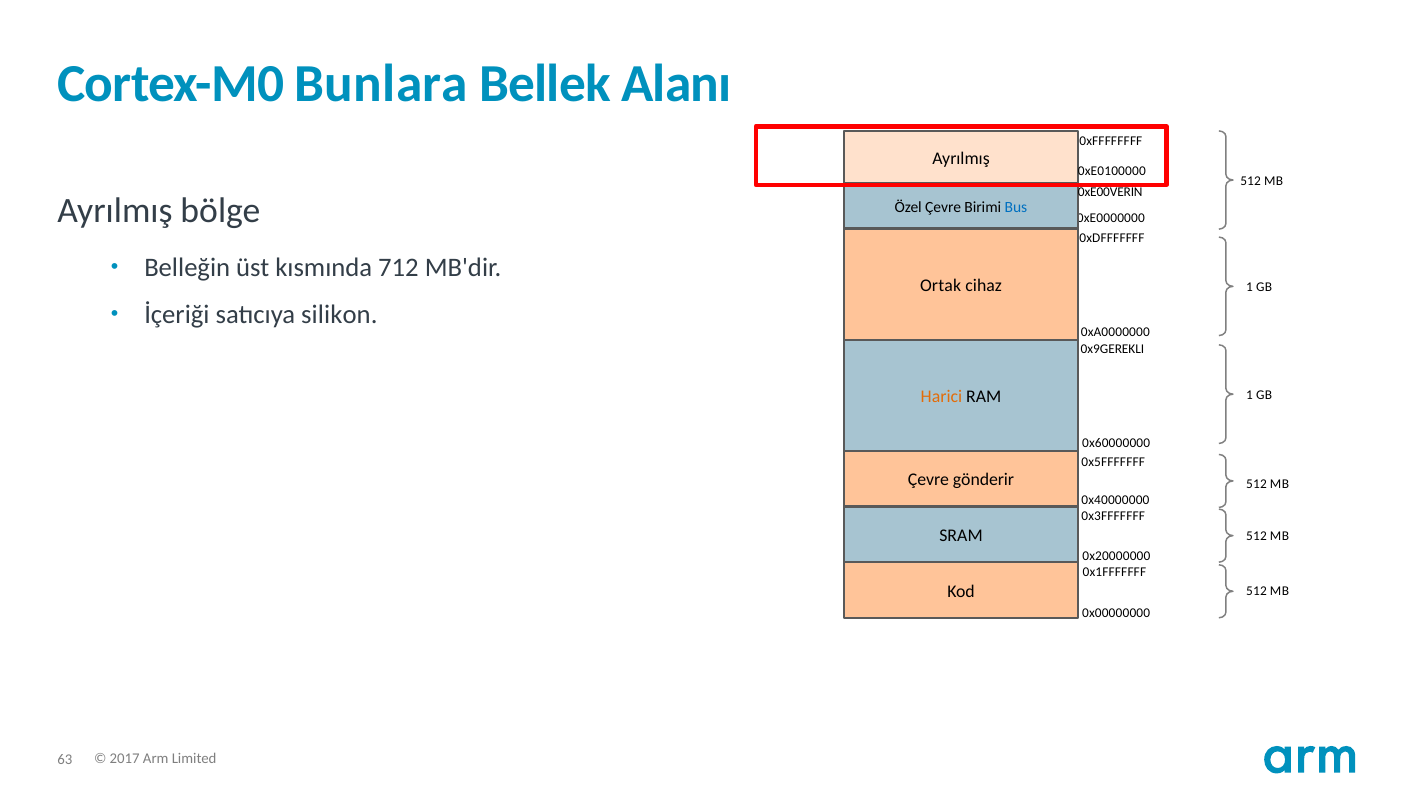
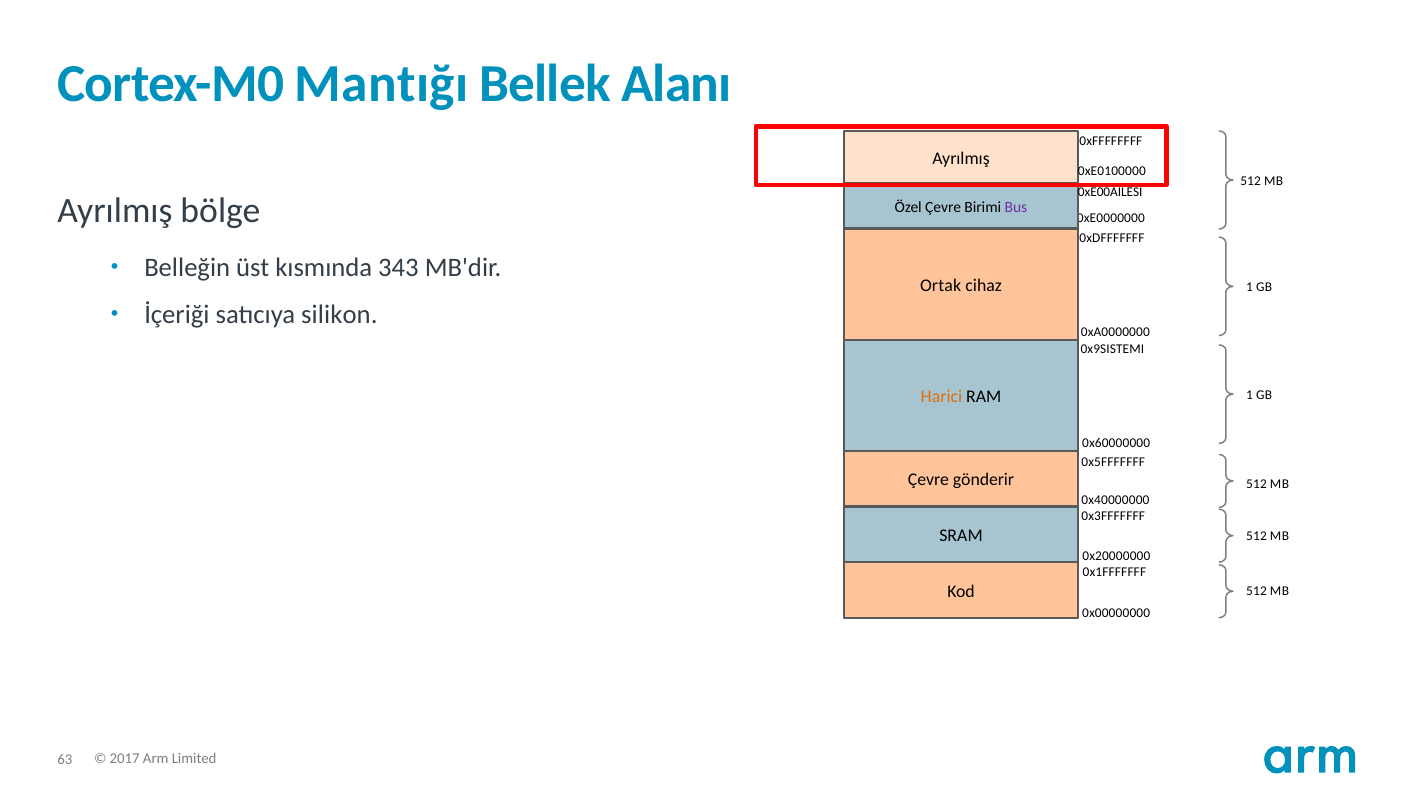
Bunlara: Bunlara -> Mantığı
0xE00VERIN: 0xE00VERIN -> 0xE00AILESI
Bus colour: blue -> purple
712: 712 -> 343
0x9GEREKLI: 0x9GEREKLI -> 0x9SISTEMI
